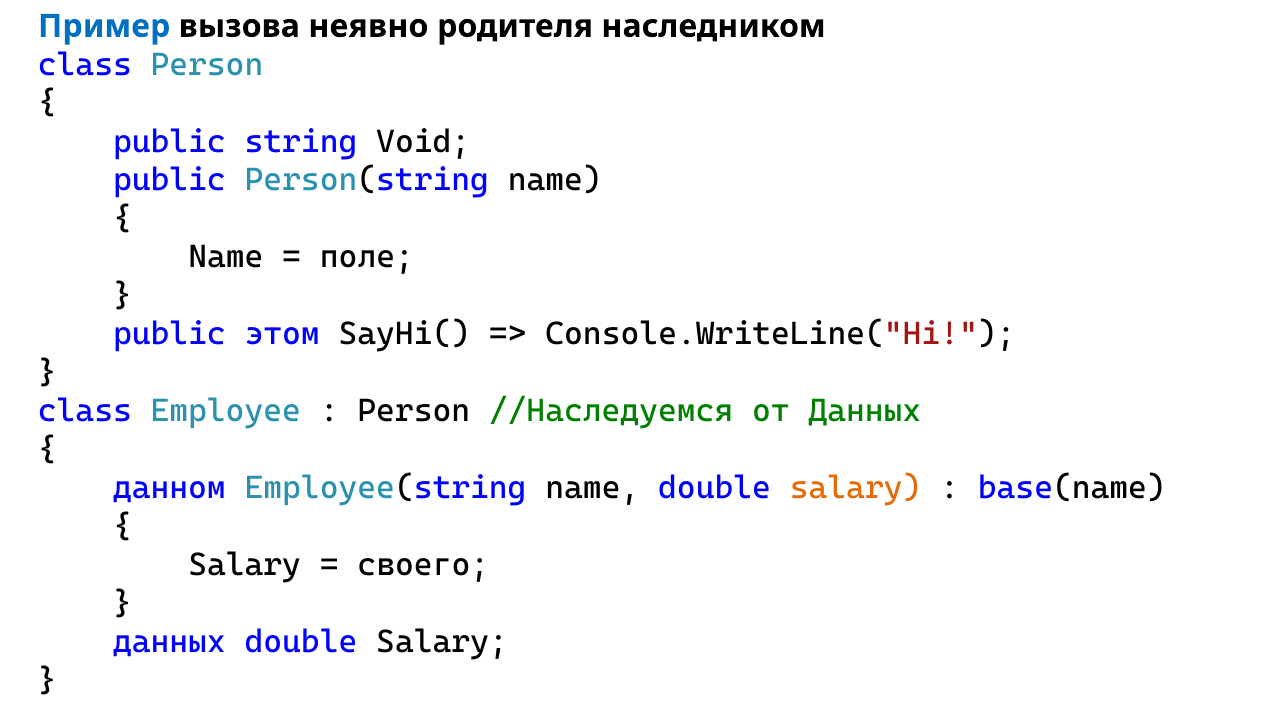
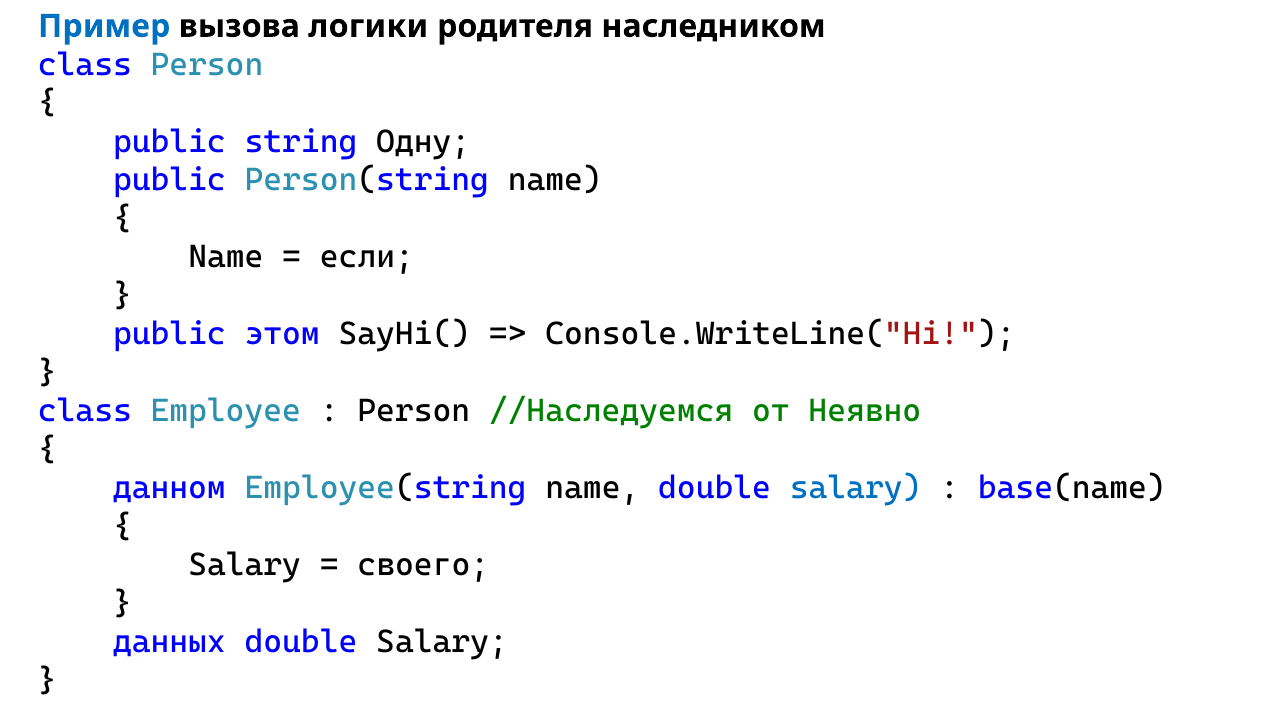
неявно: неявно -> логики
Void: Void -> Одну
поле: поле -> если
от Данных: Данных -> Неявно
salary at (856, 488) colour: orange -> blue
